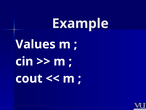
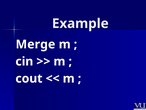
Values: Values -> Merge
